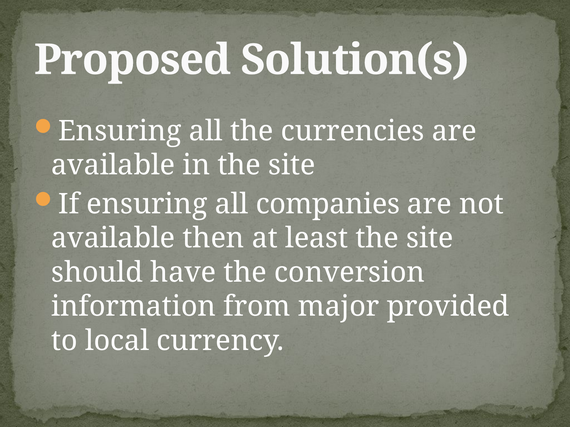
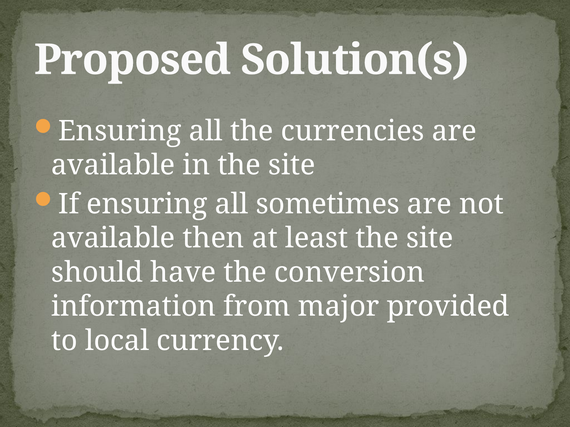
companies: companies -> sometimes
